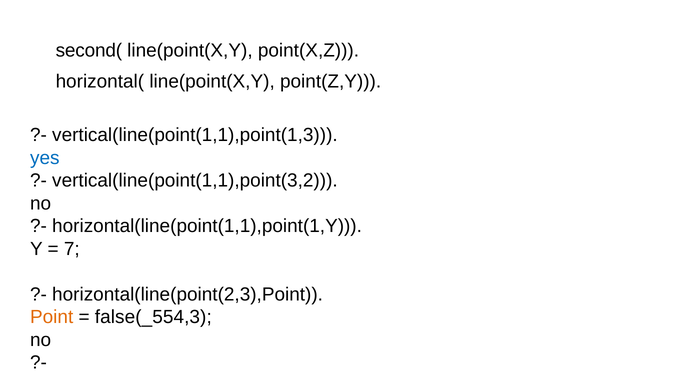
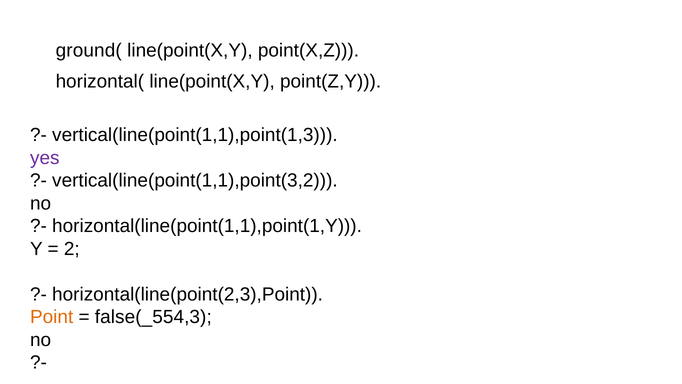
second(: second( -> ground(
yes colour: blue -> purple
7: 7 -> 2
